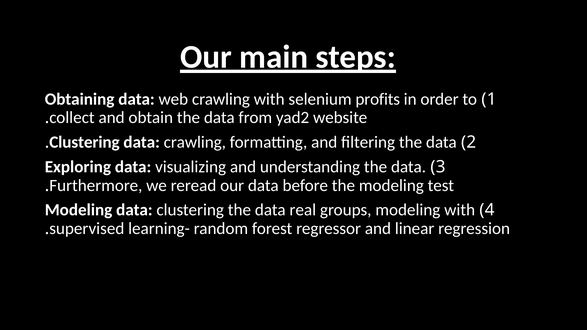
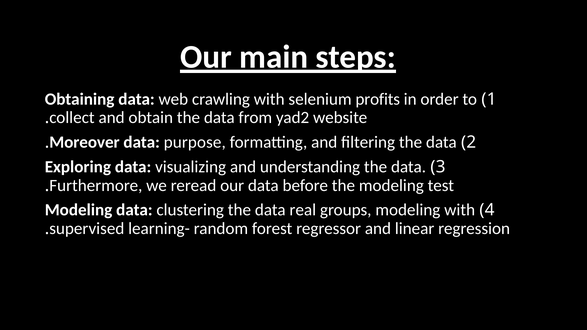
Clustering at (84, 142): Clustering -> Moreover
data crawling: crawling -> purpose
